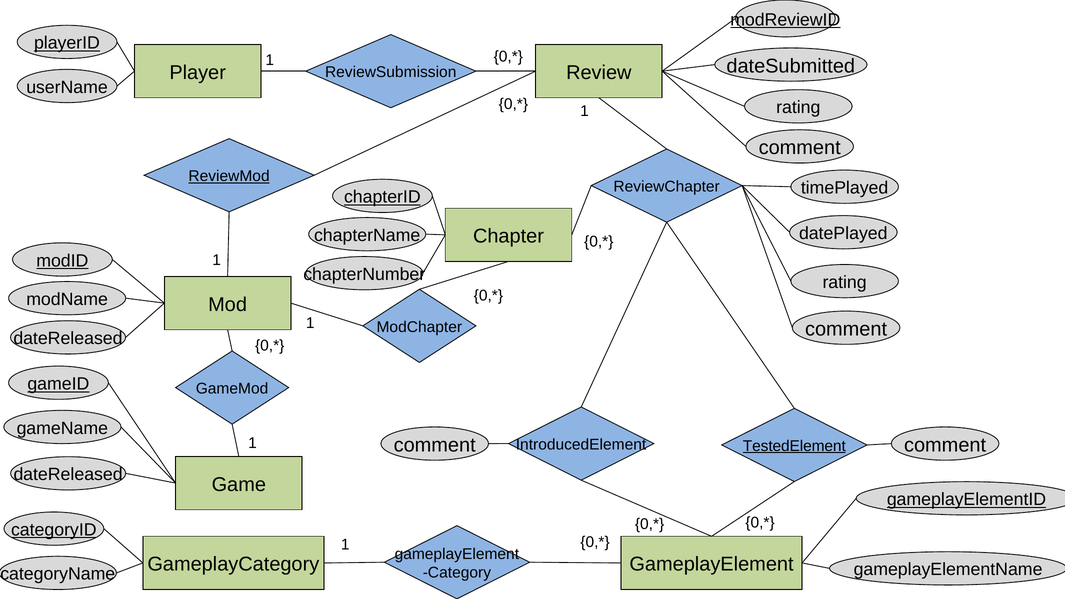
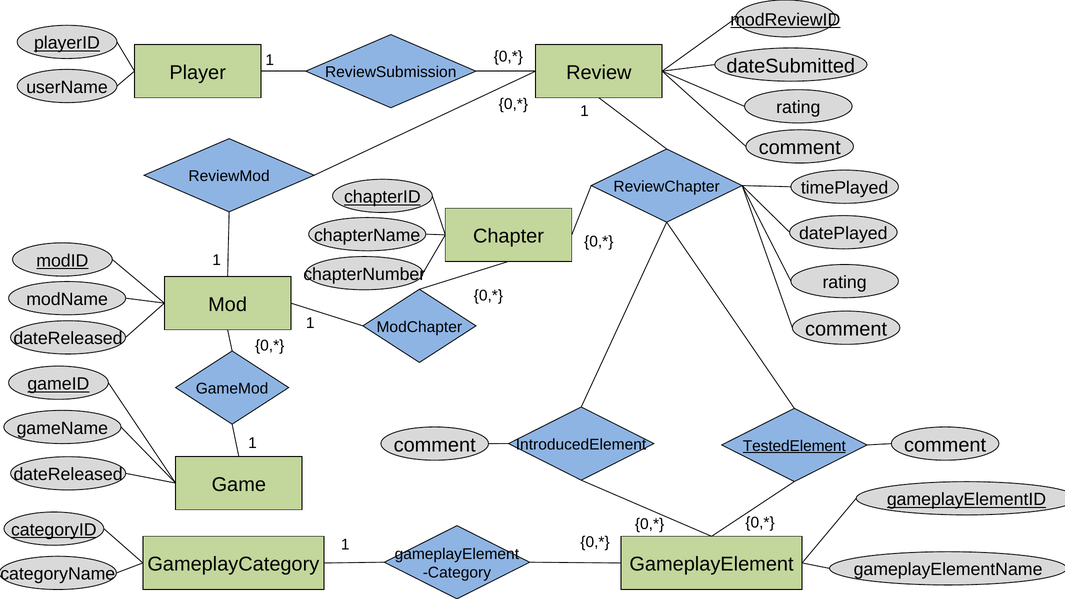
ReviewMod underline: present -> none
